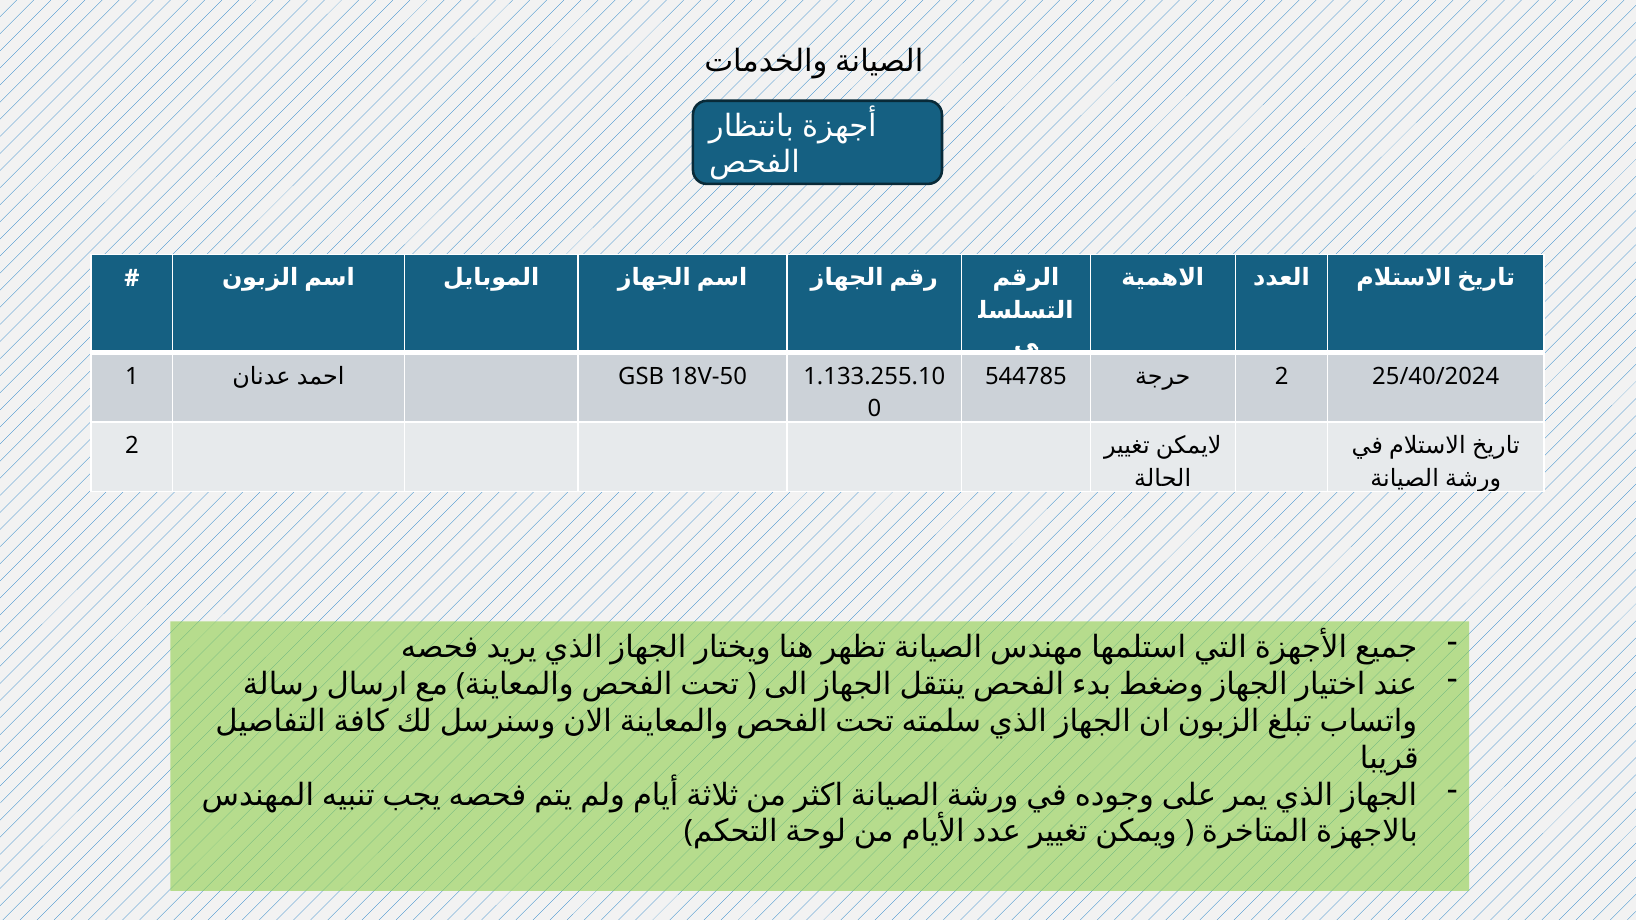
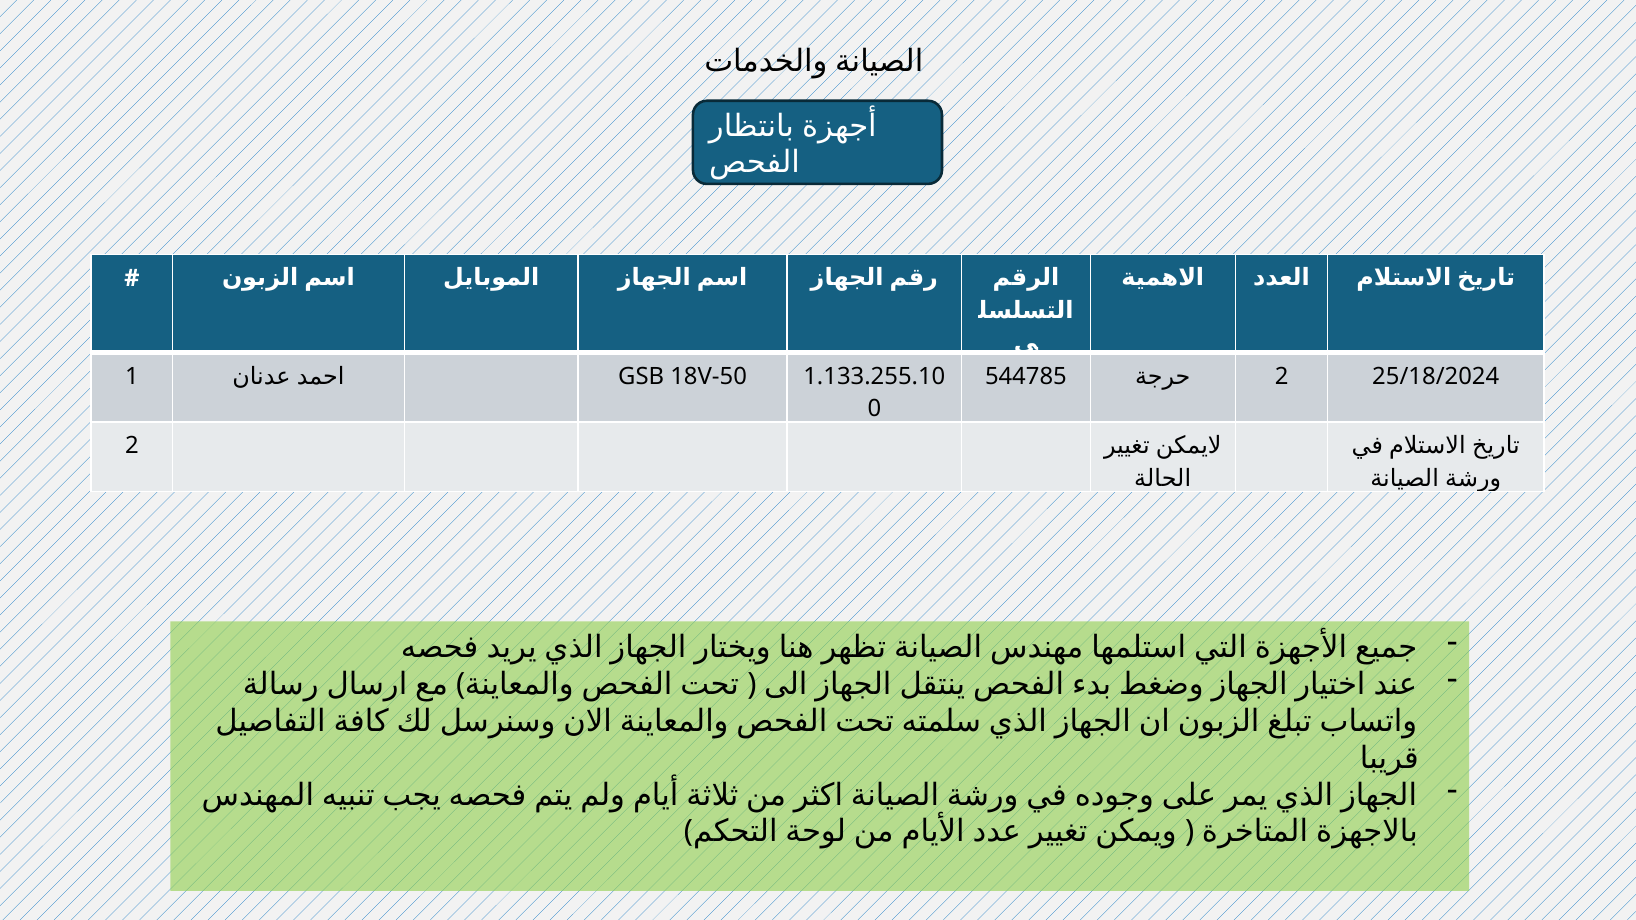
25/40/2024: 25/40/2024 -> 25/18/2024
